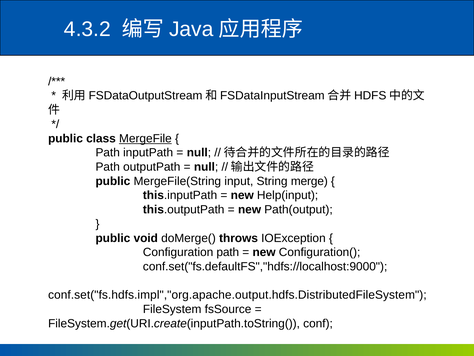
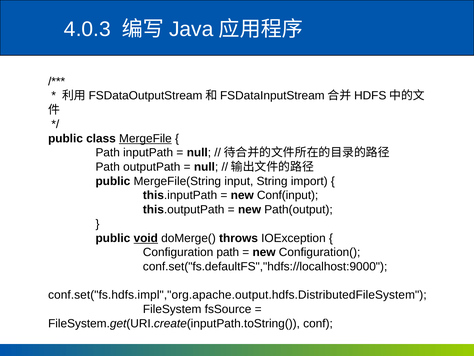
4.3.2: 4.3.2 -> 4.0.3
merge: merge -> import
Help(input: Help(input -> Conf(input
void underline: none -> present
